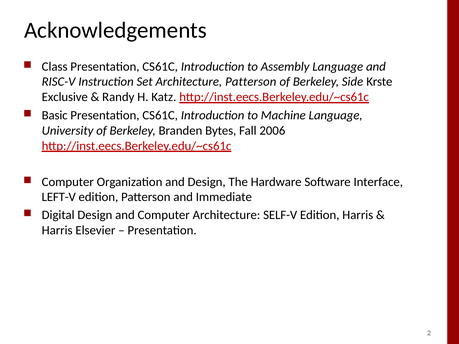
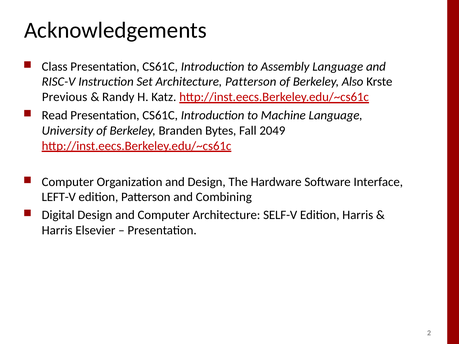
Side: Side -> Also
Exclusive: Exclusive -> Previous
Basic: Basic -> Read
2006: 2006 -> 2049
Immediate: Immediate -> Combining
